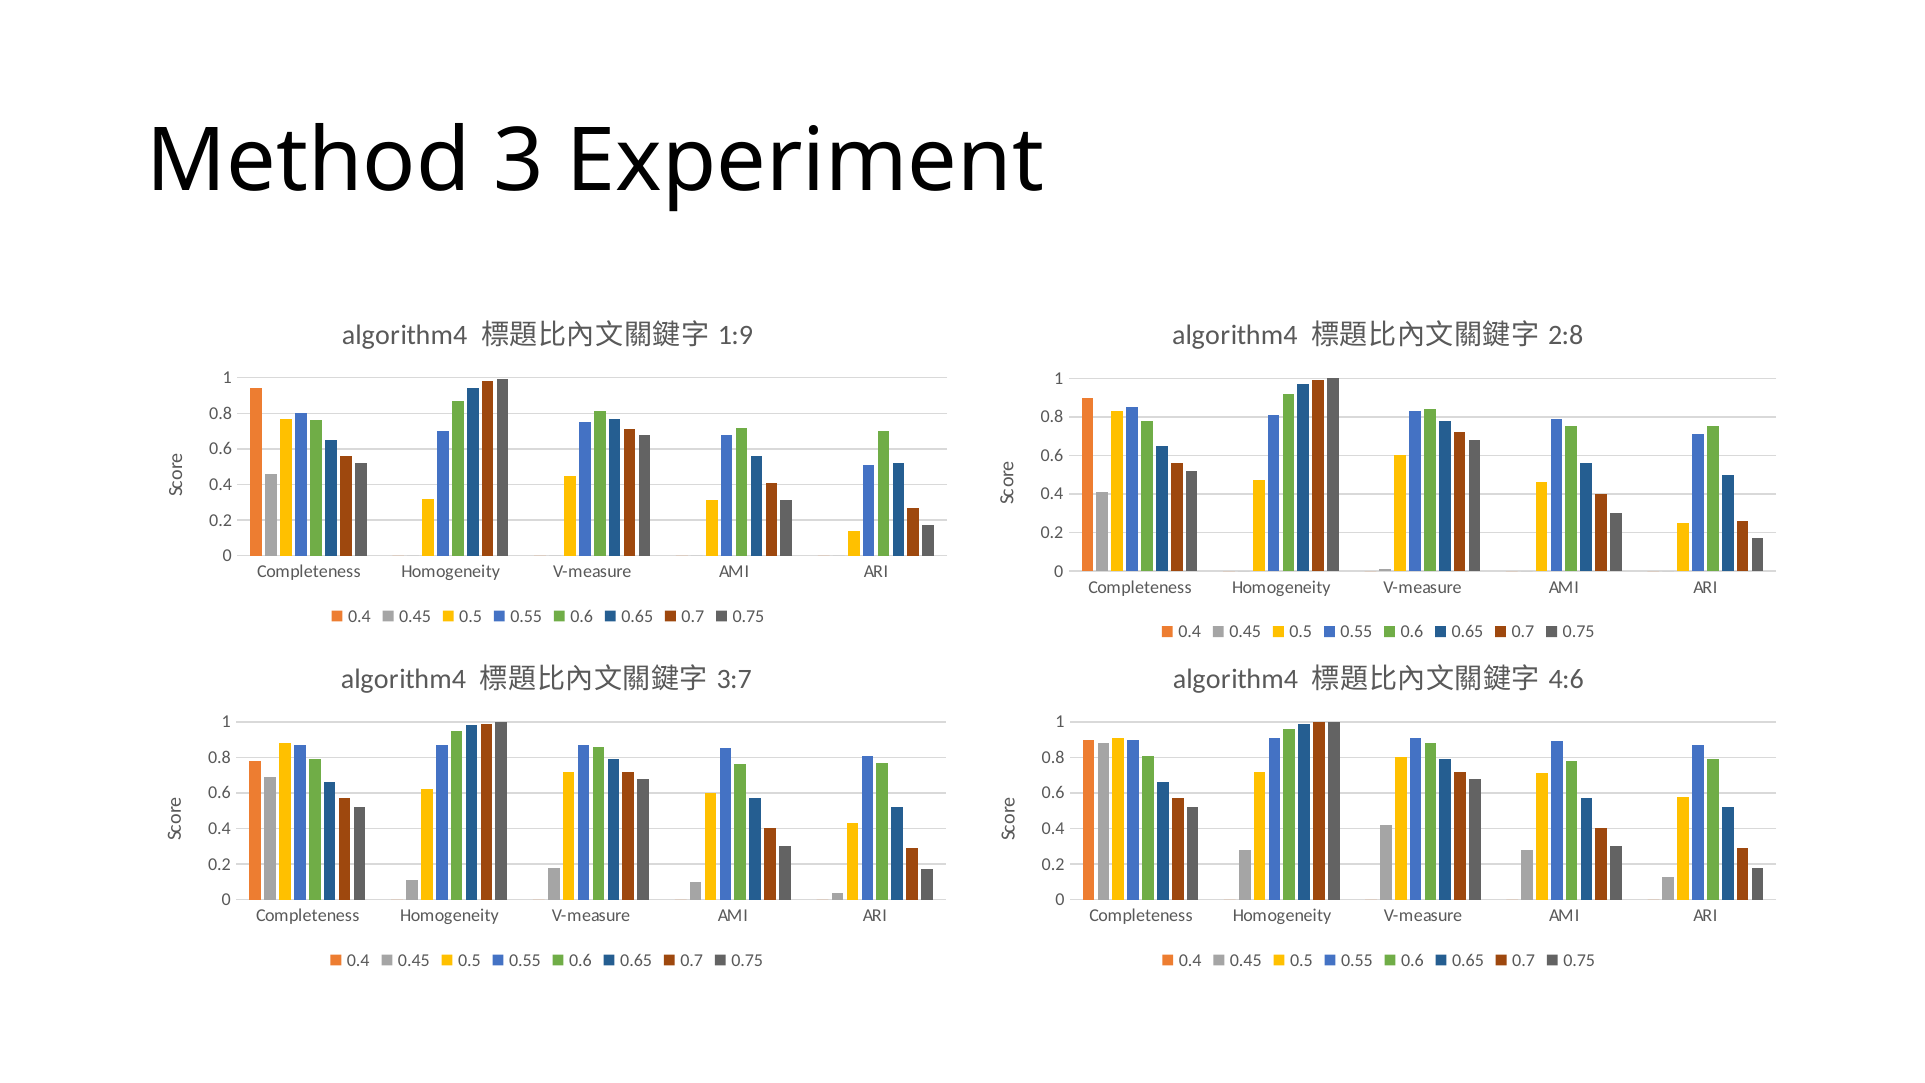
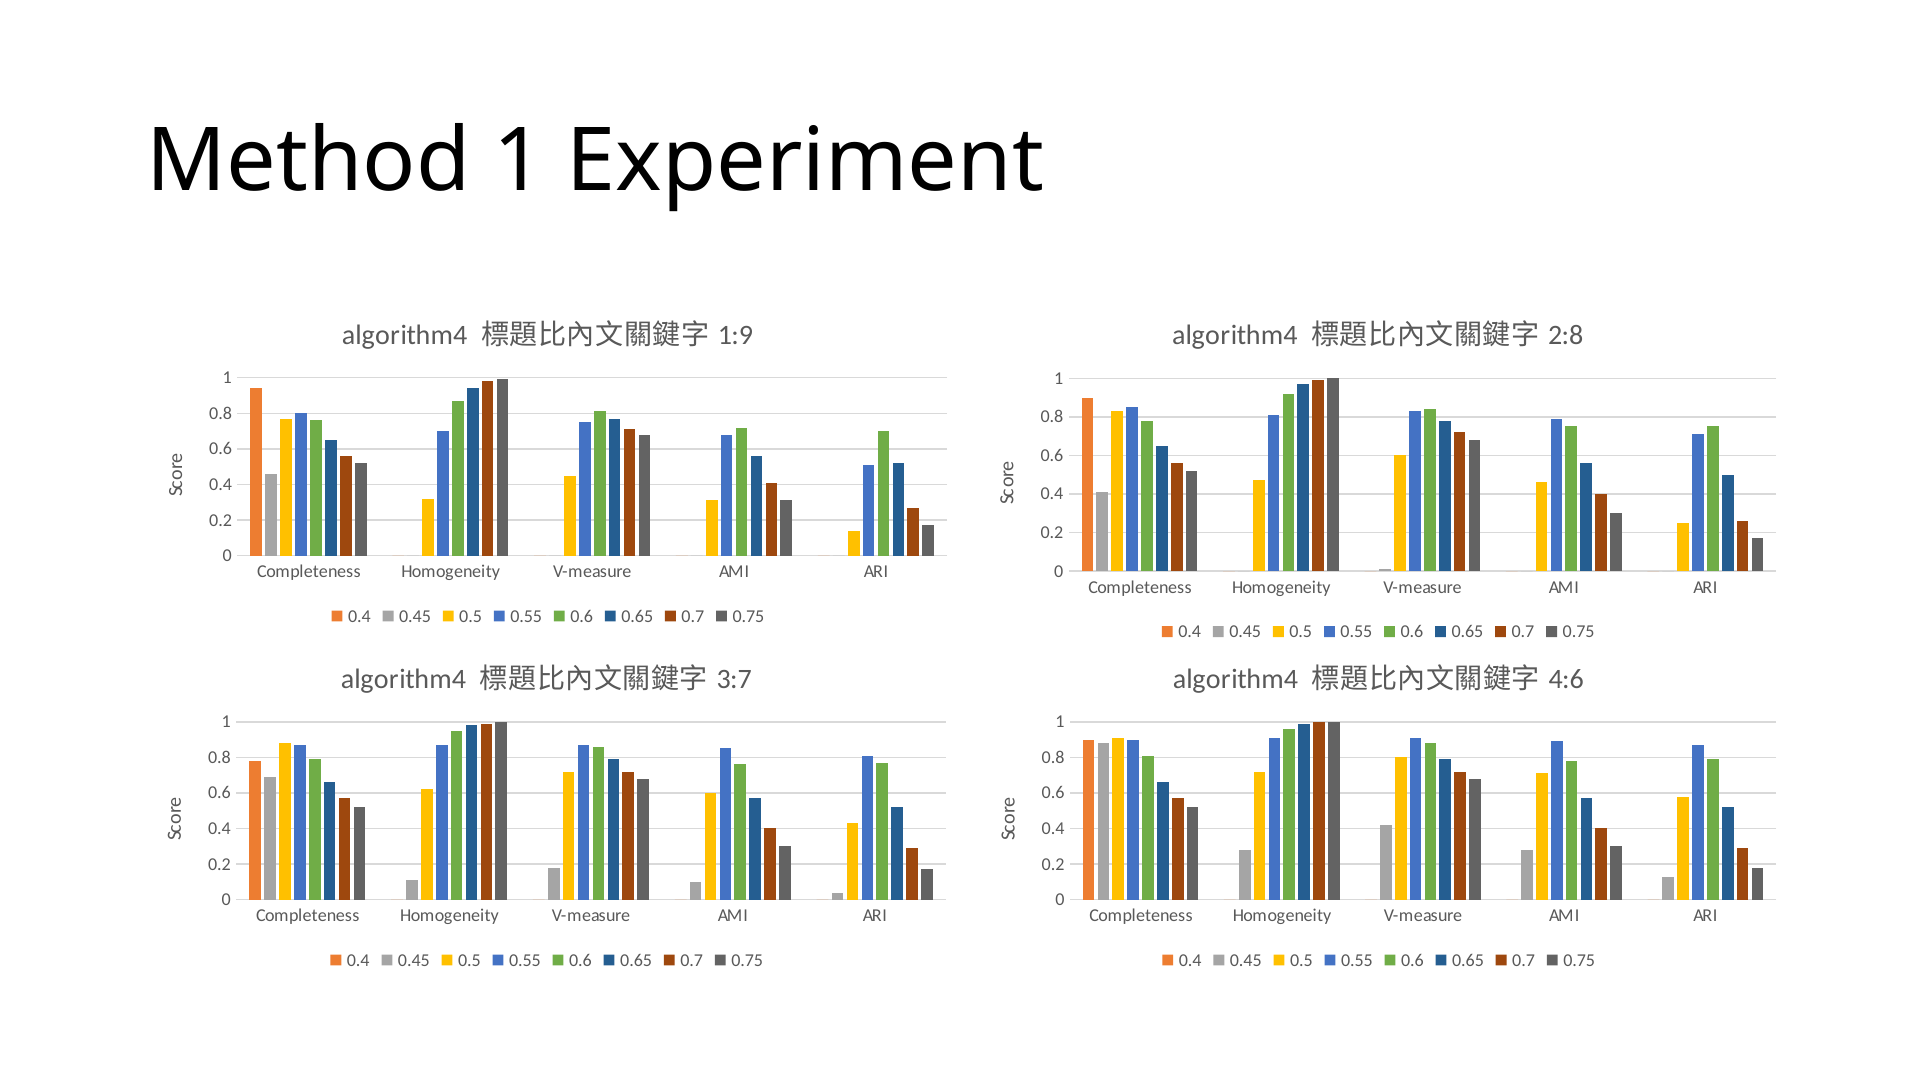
Method 3: 3 -> 1
